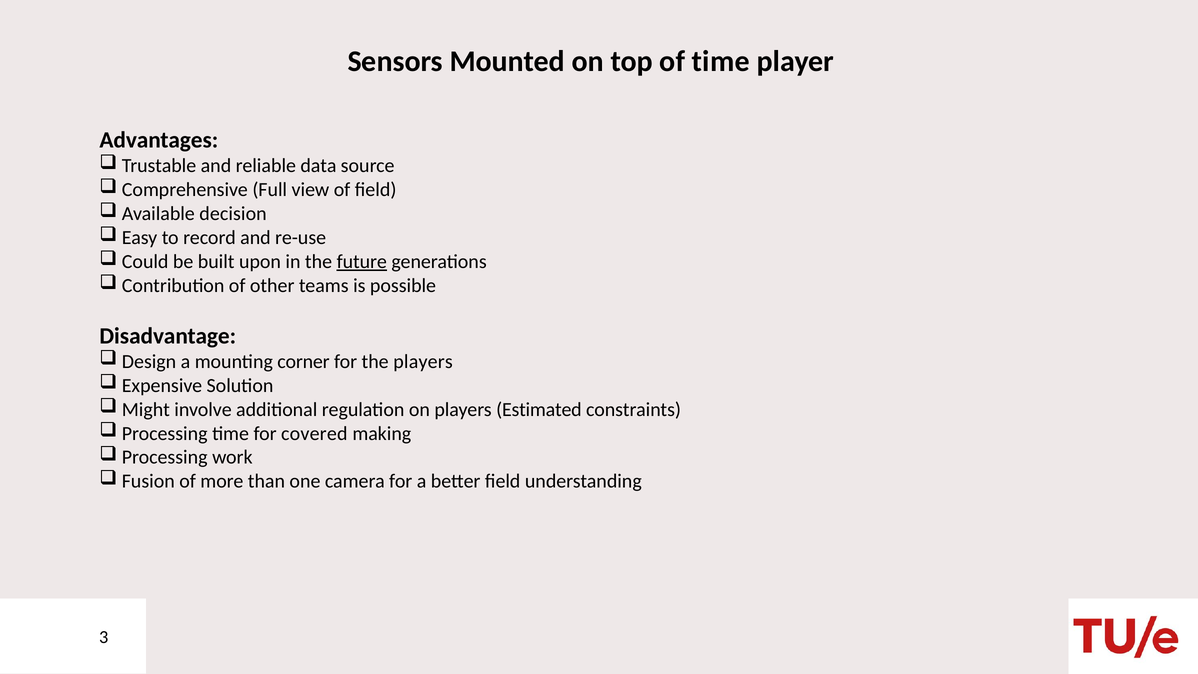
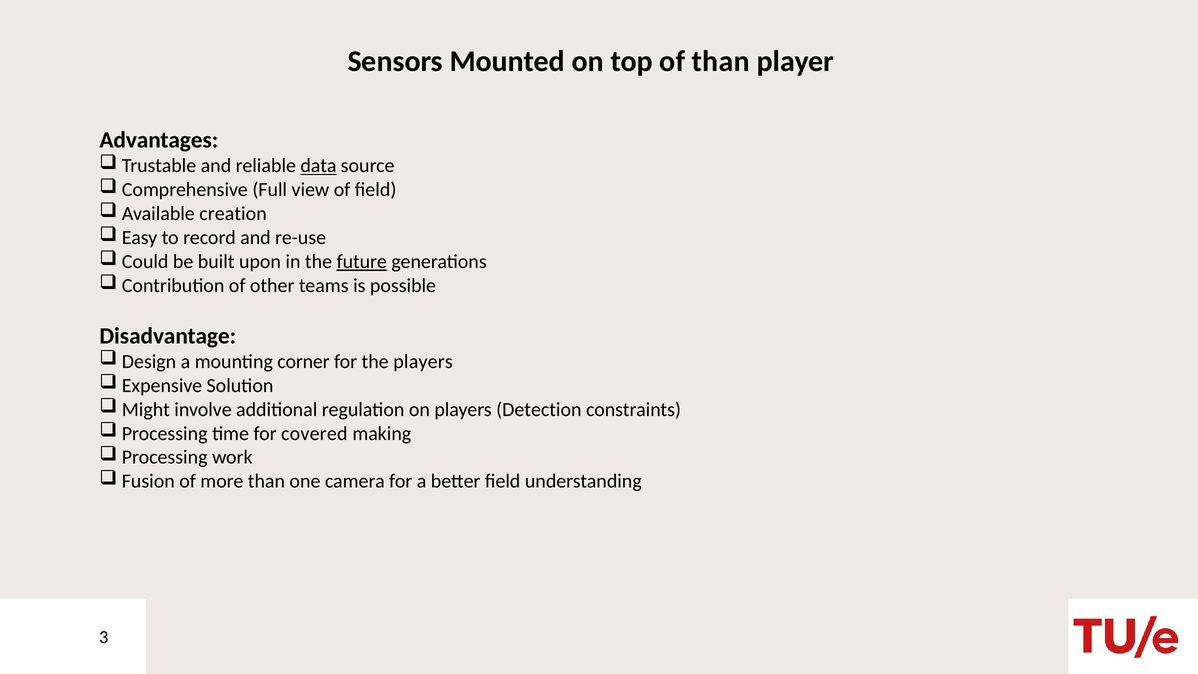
of time: time -> than
data underline: none -> present
decision: decision -> creation
Estimated: Estimated -> Detection
